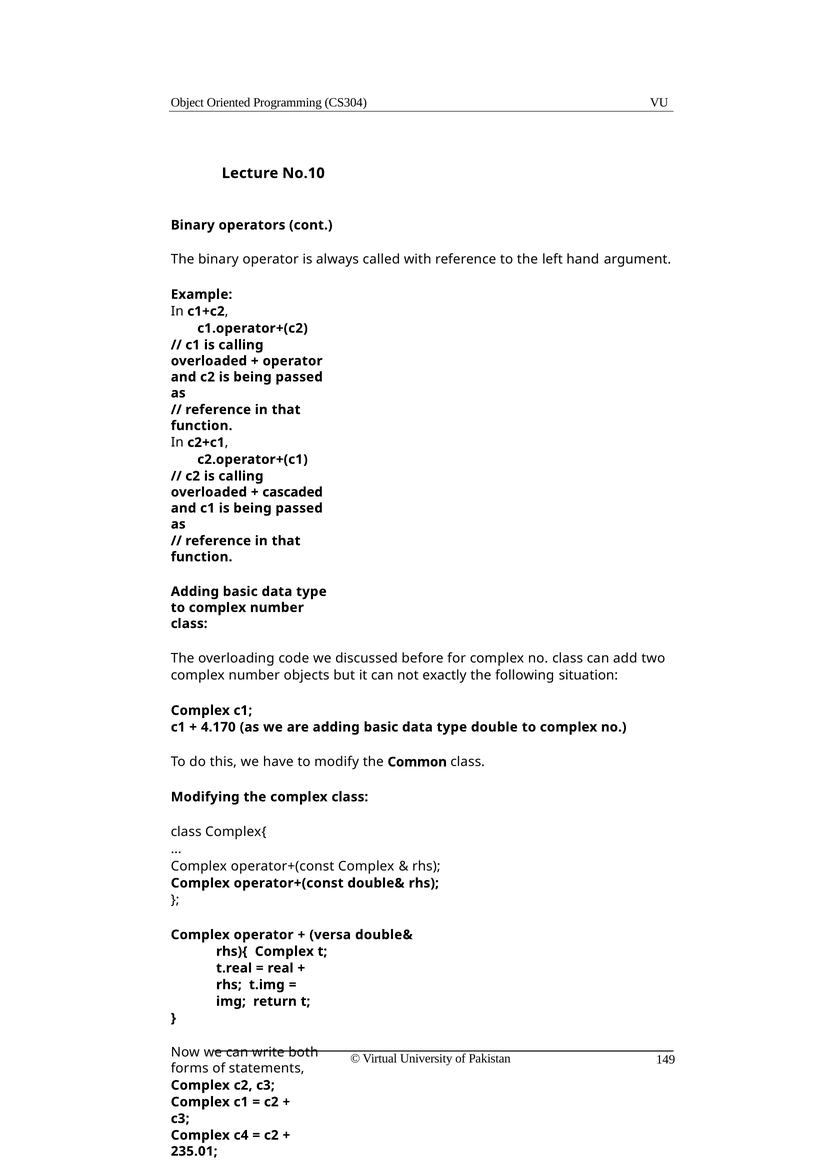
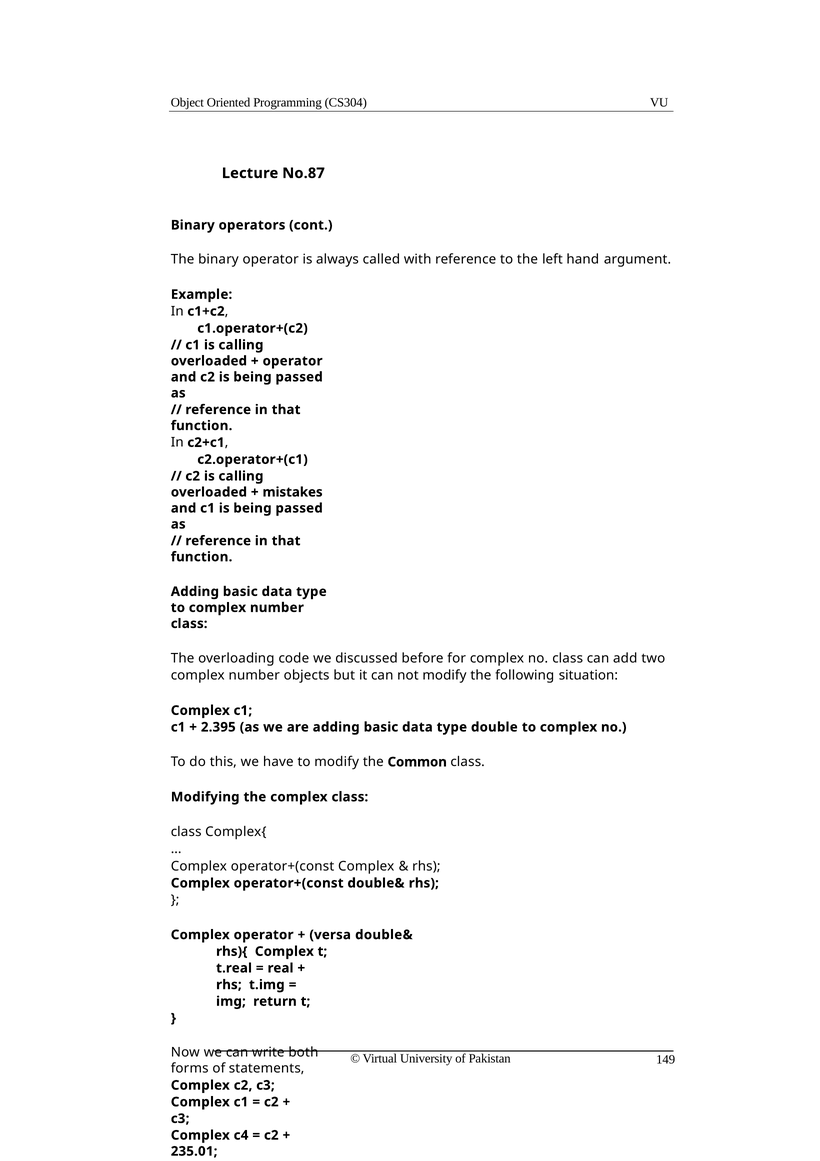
No.10: No.10 -> No.87
cascaded: cascaded -> mistakes
not exactly: exactly -> modify
4.170: 4.170 -> 2.395
